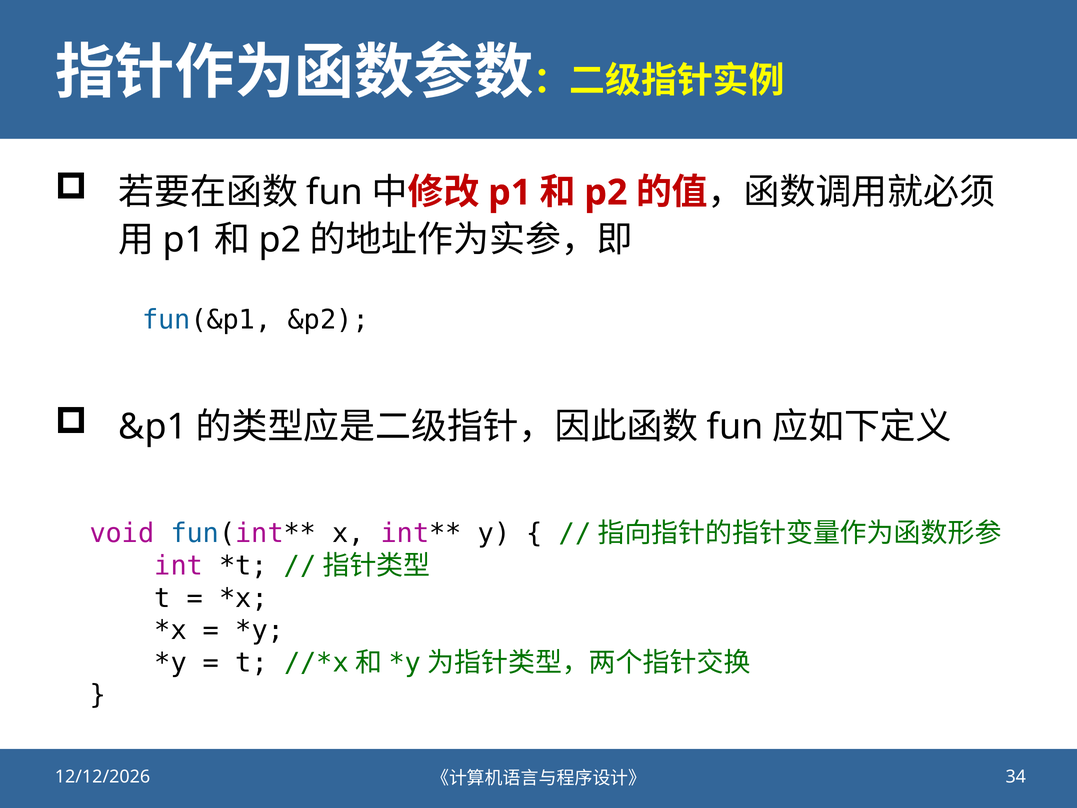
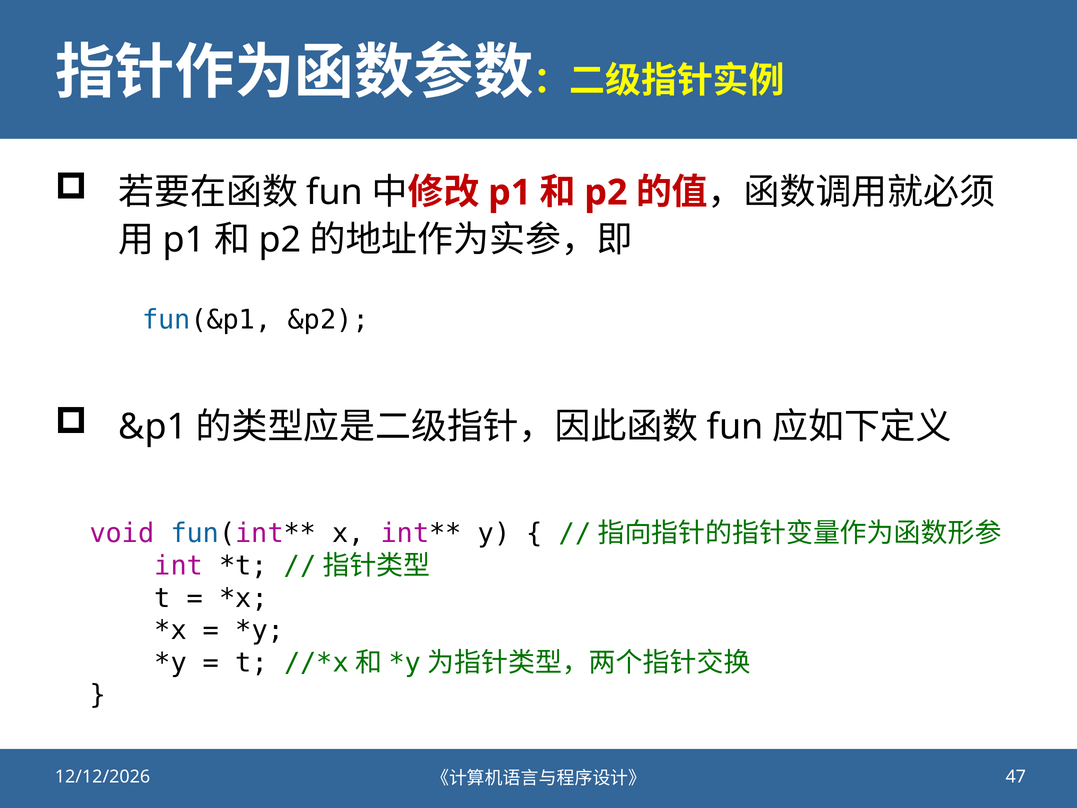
34: 34 -> 47
